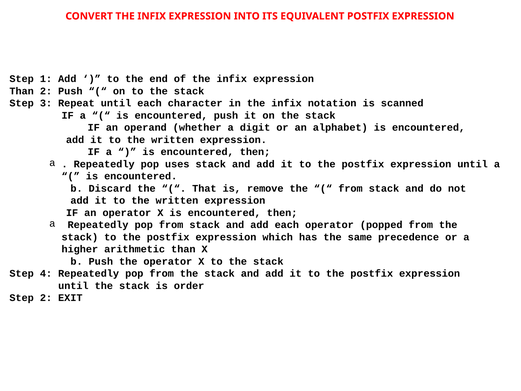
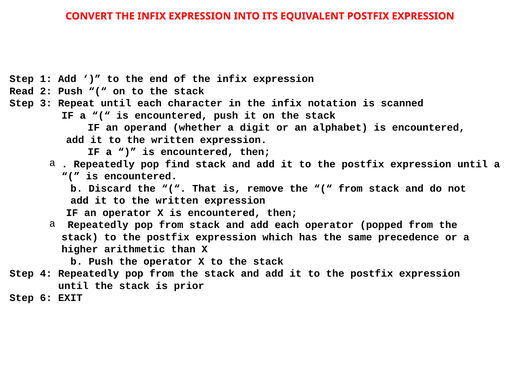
Than at (22, 91): Than -> Read
uses: uses -> find
order: order -> prior
Step 2: 2 -> 6
